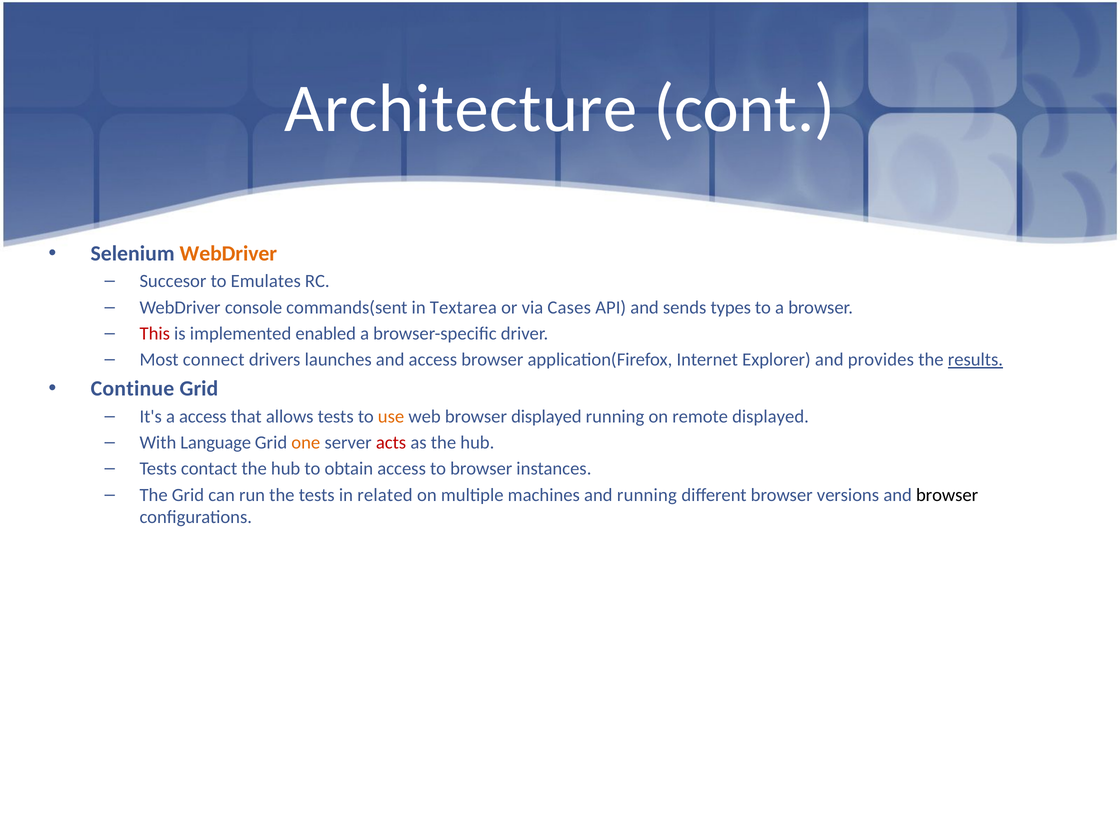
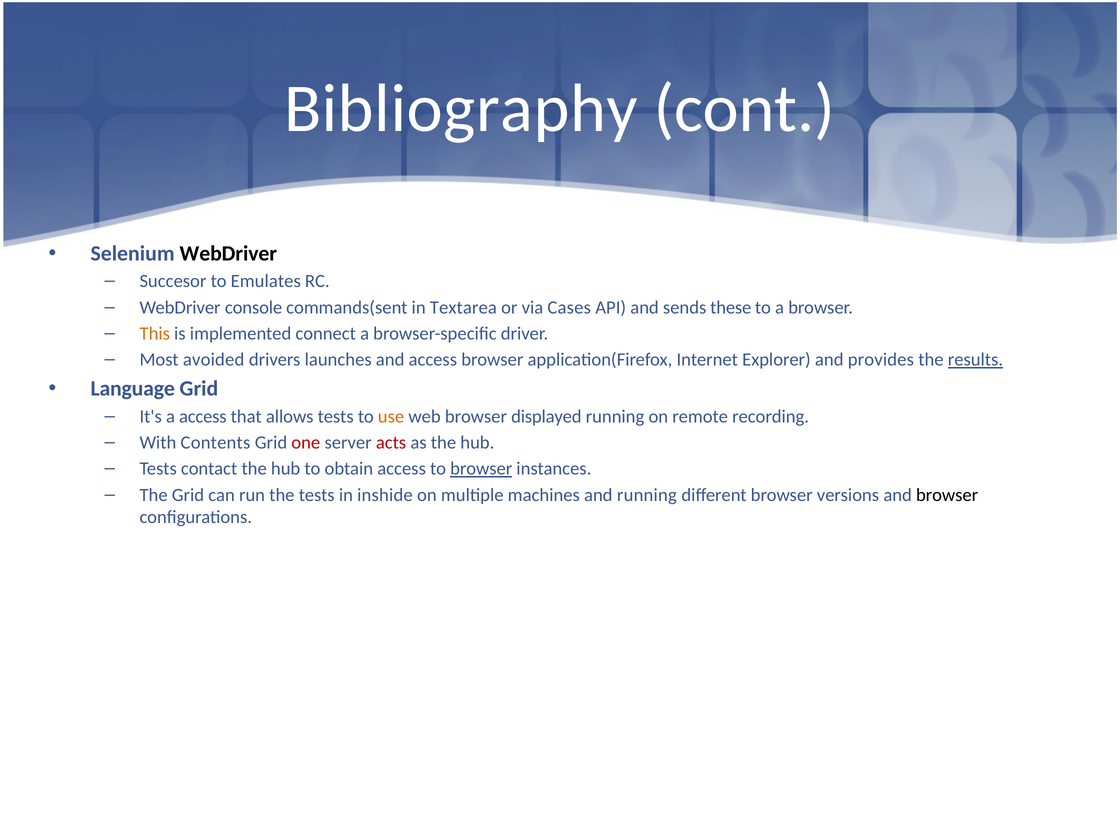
Architecture: Architecture -> Bibliography
WebDriver at (228, 254) colour: orange -> black
types: types -> these
This colour: red -> orange
enabled: enabled -> connect
connect: connect -> avoided
Continue: Continue -> Language
remote displayed: displayed -> recording
Language: Language -> Contents
one colour: orange -> red
browser at (481, 469) underline: none -> present
related: related -> inshide
